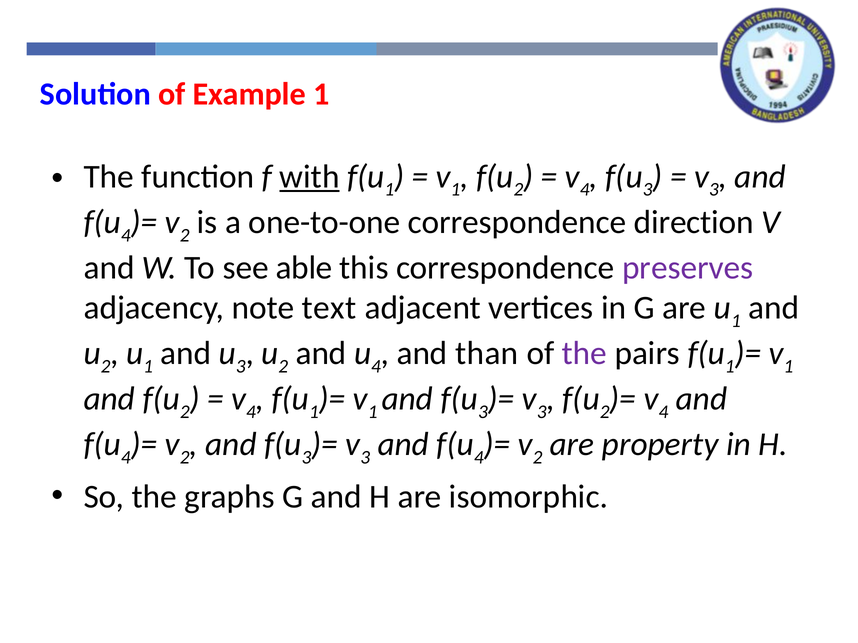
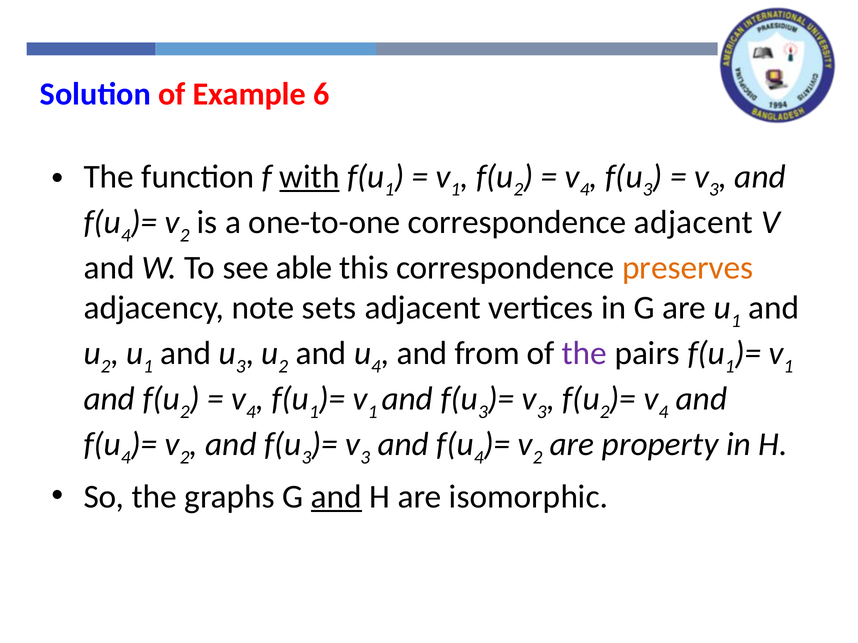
Example 1: 1 -> 6
correspondence direction: direction -> adjacent
preserves colour: purple -> orange
text: text -> sets
than: than -> from
and at (336, 497) underline: none -> present
